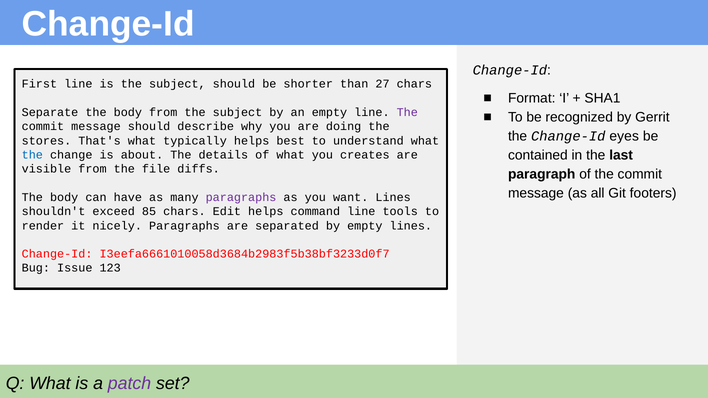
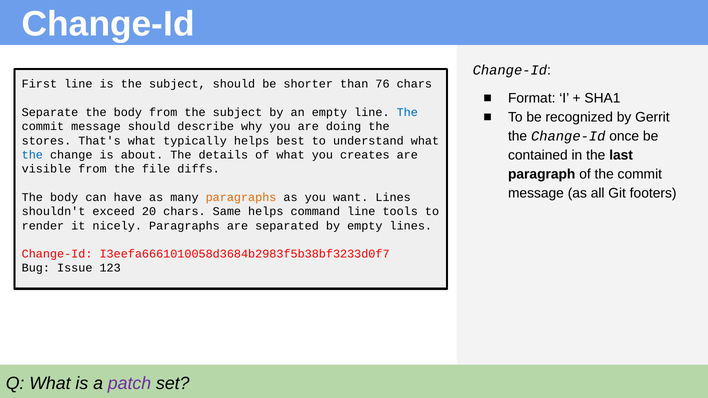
27: 27 -> 76
The at (407, 112) colour: purple -> blue
eyes: eyes -> once
paragraphs at (241, 197) colour: purple -> orange
85: 85 -> 20
Edit: Edit -> Same
